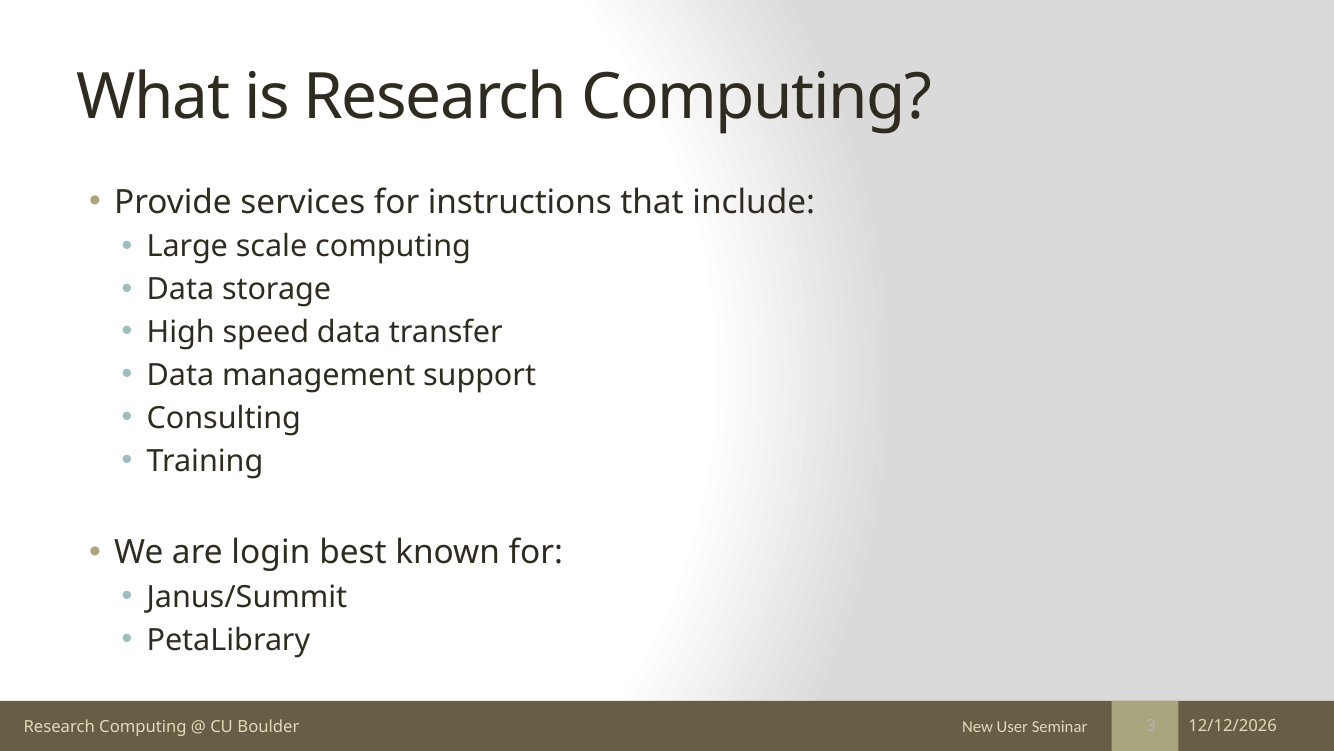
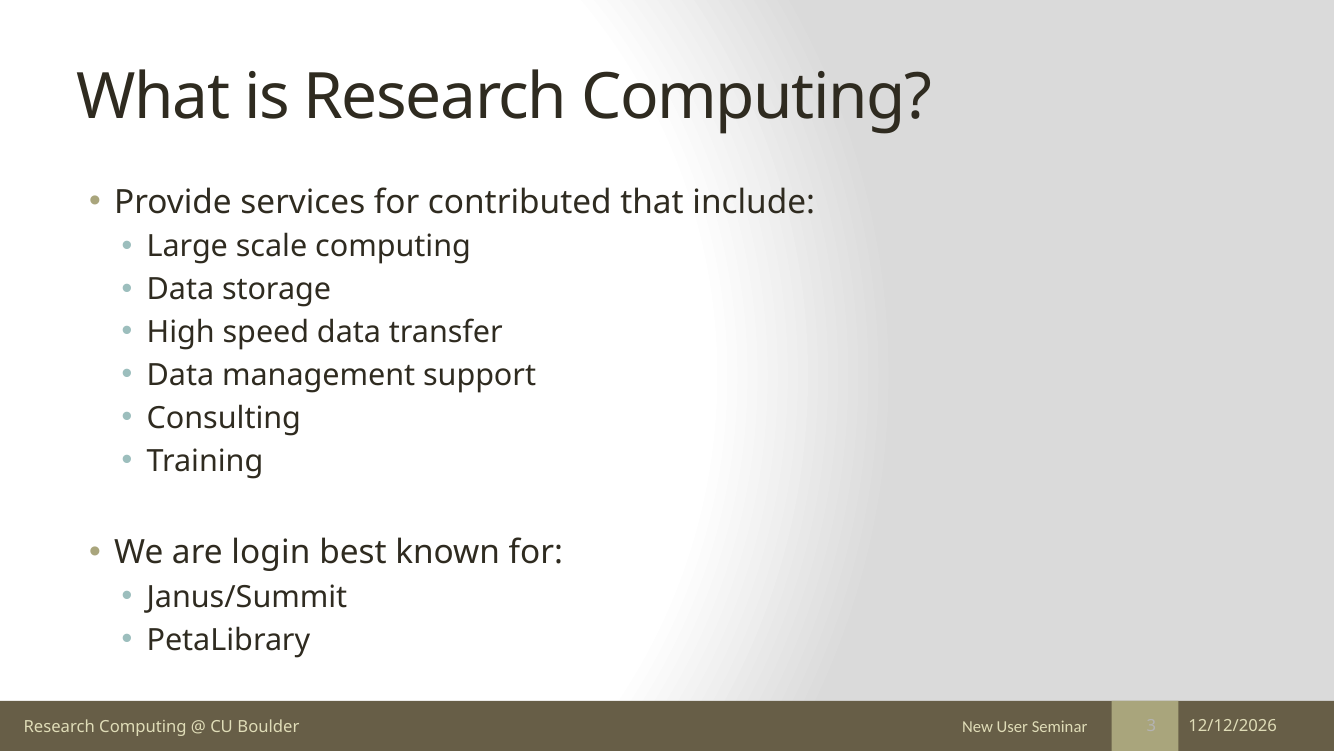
instructions: instructions -> contributed
